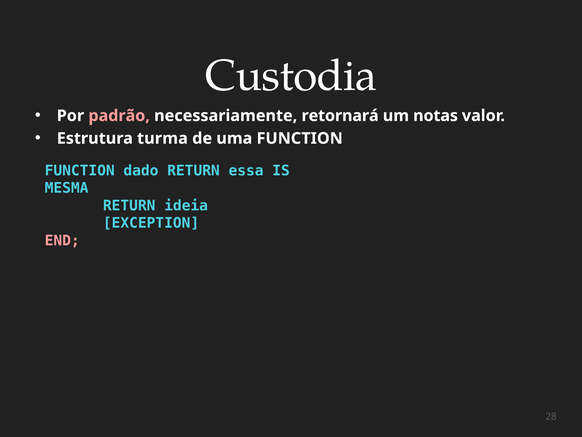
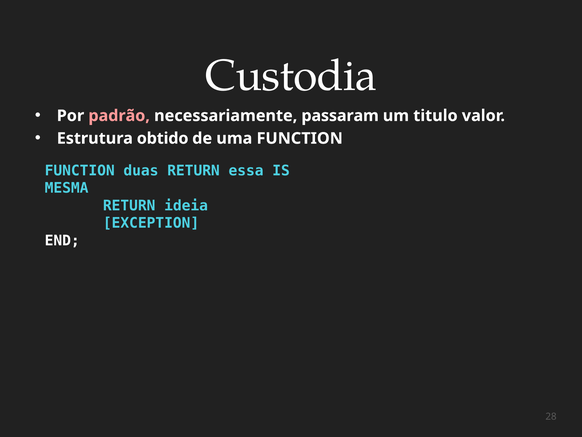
retornará: retornará -> passaram
notas: notas -> titulo
turma: turma -> obtido
dado: dado -> duas
END colour: pink -> white
